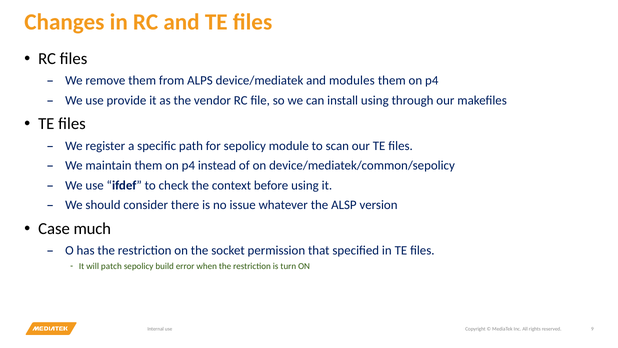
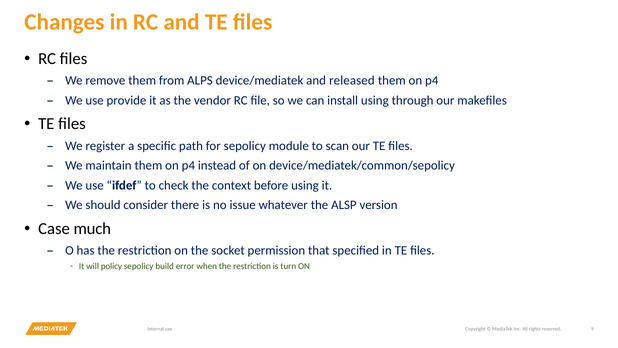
modules: modules -> released
patch: patch -> policy
